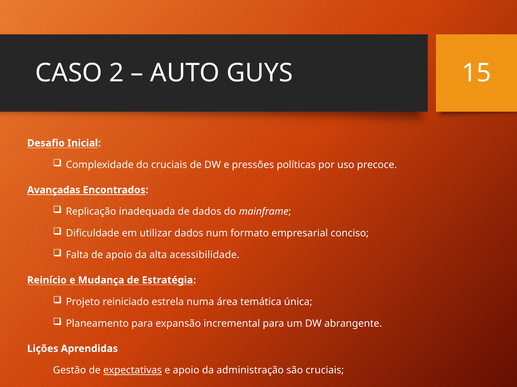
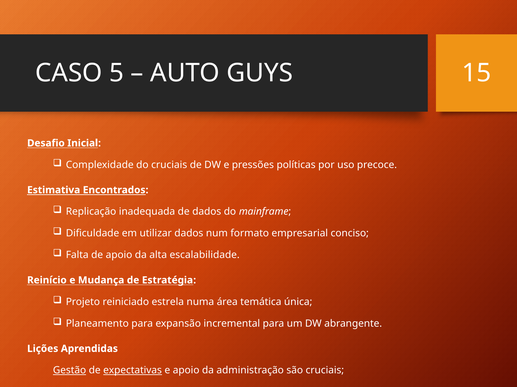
2: 2 -> 5
Avançadas: Avançadas -> Estimativa
acessibilidade: acessibilidade -> escalabilidade
Gestão underline: none -> present
